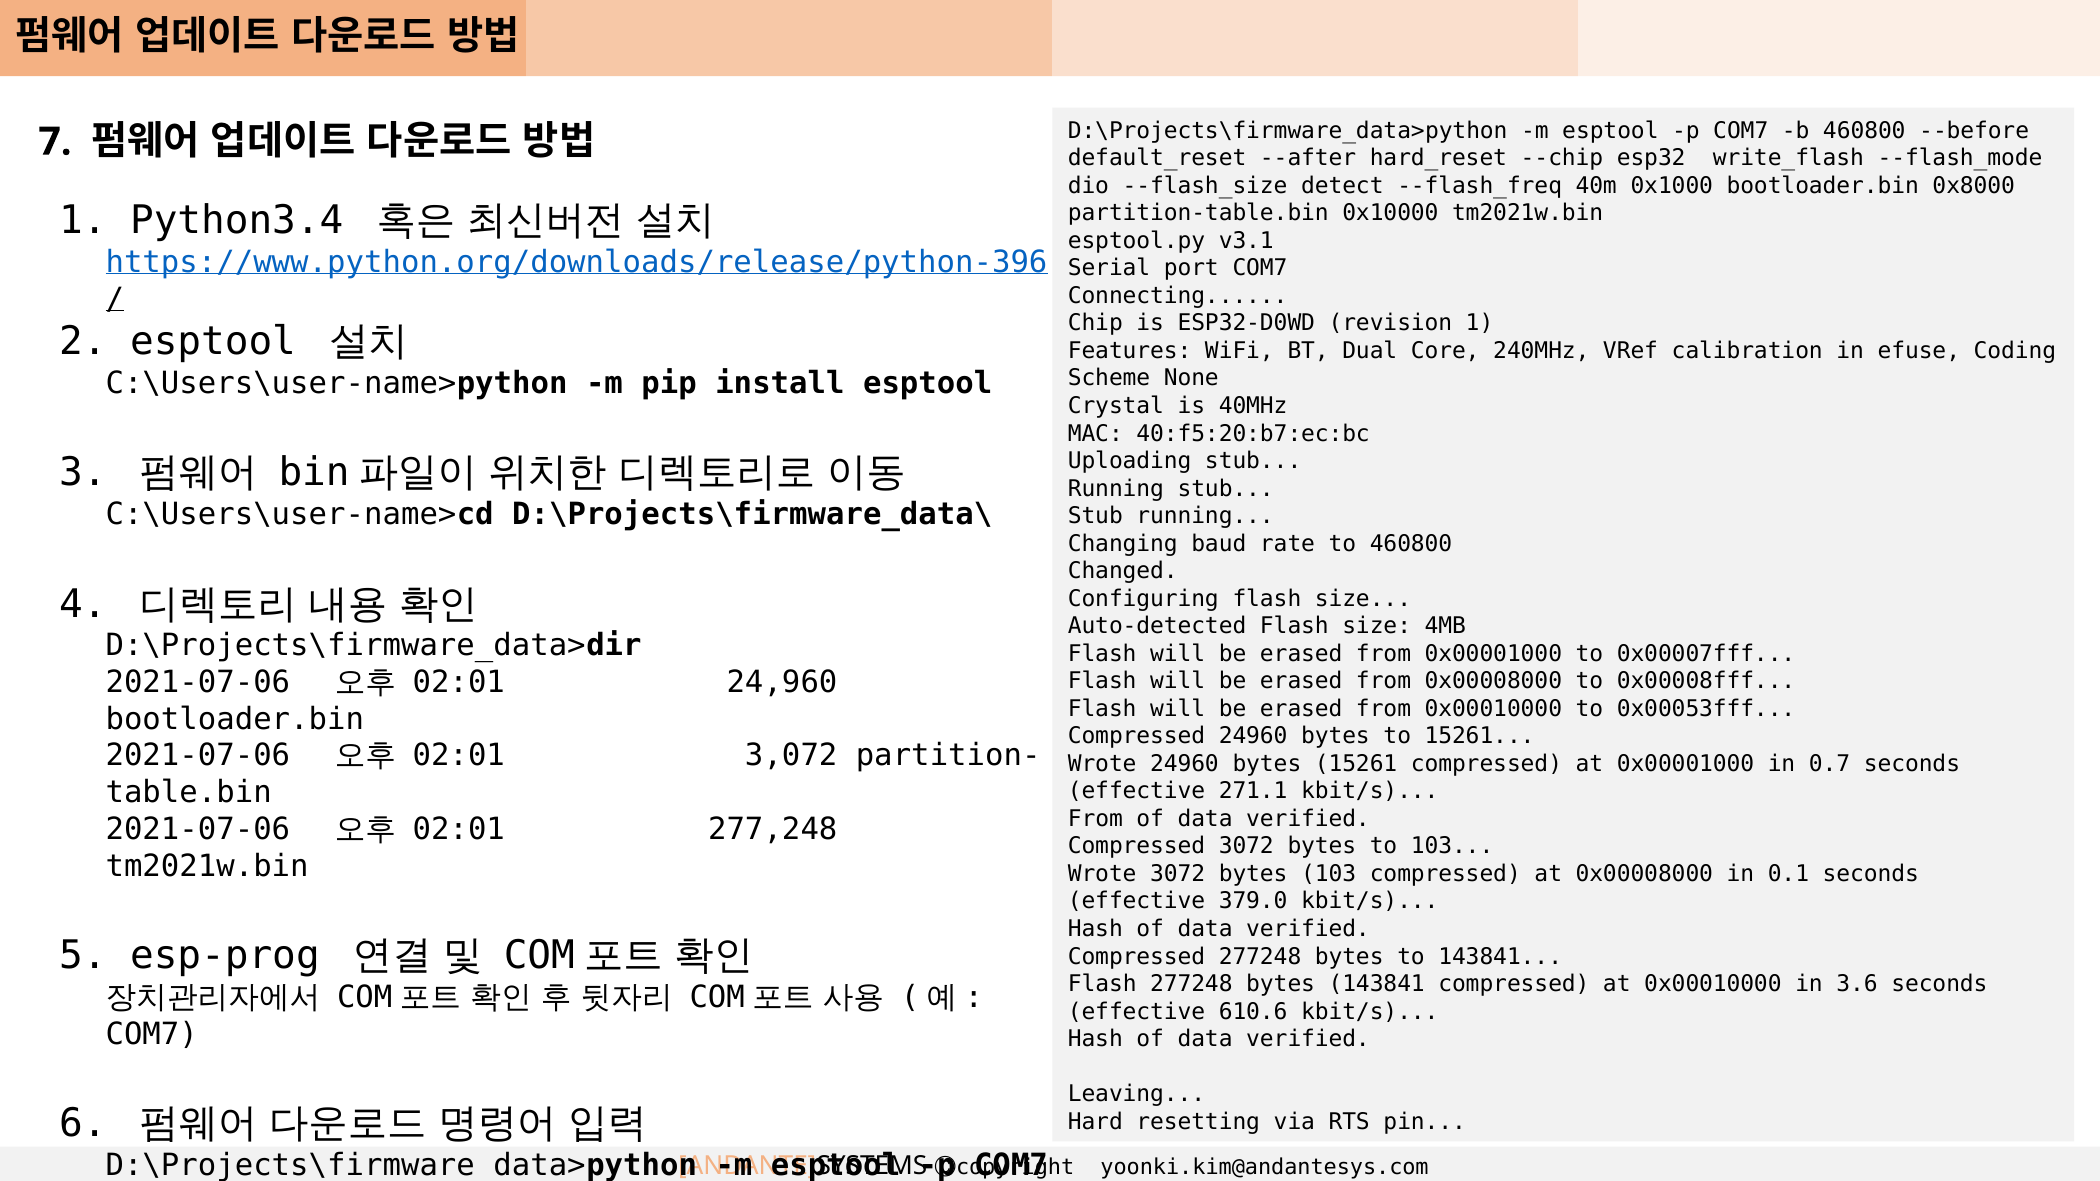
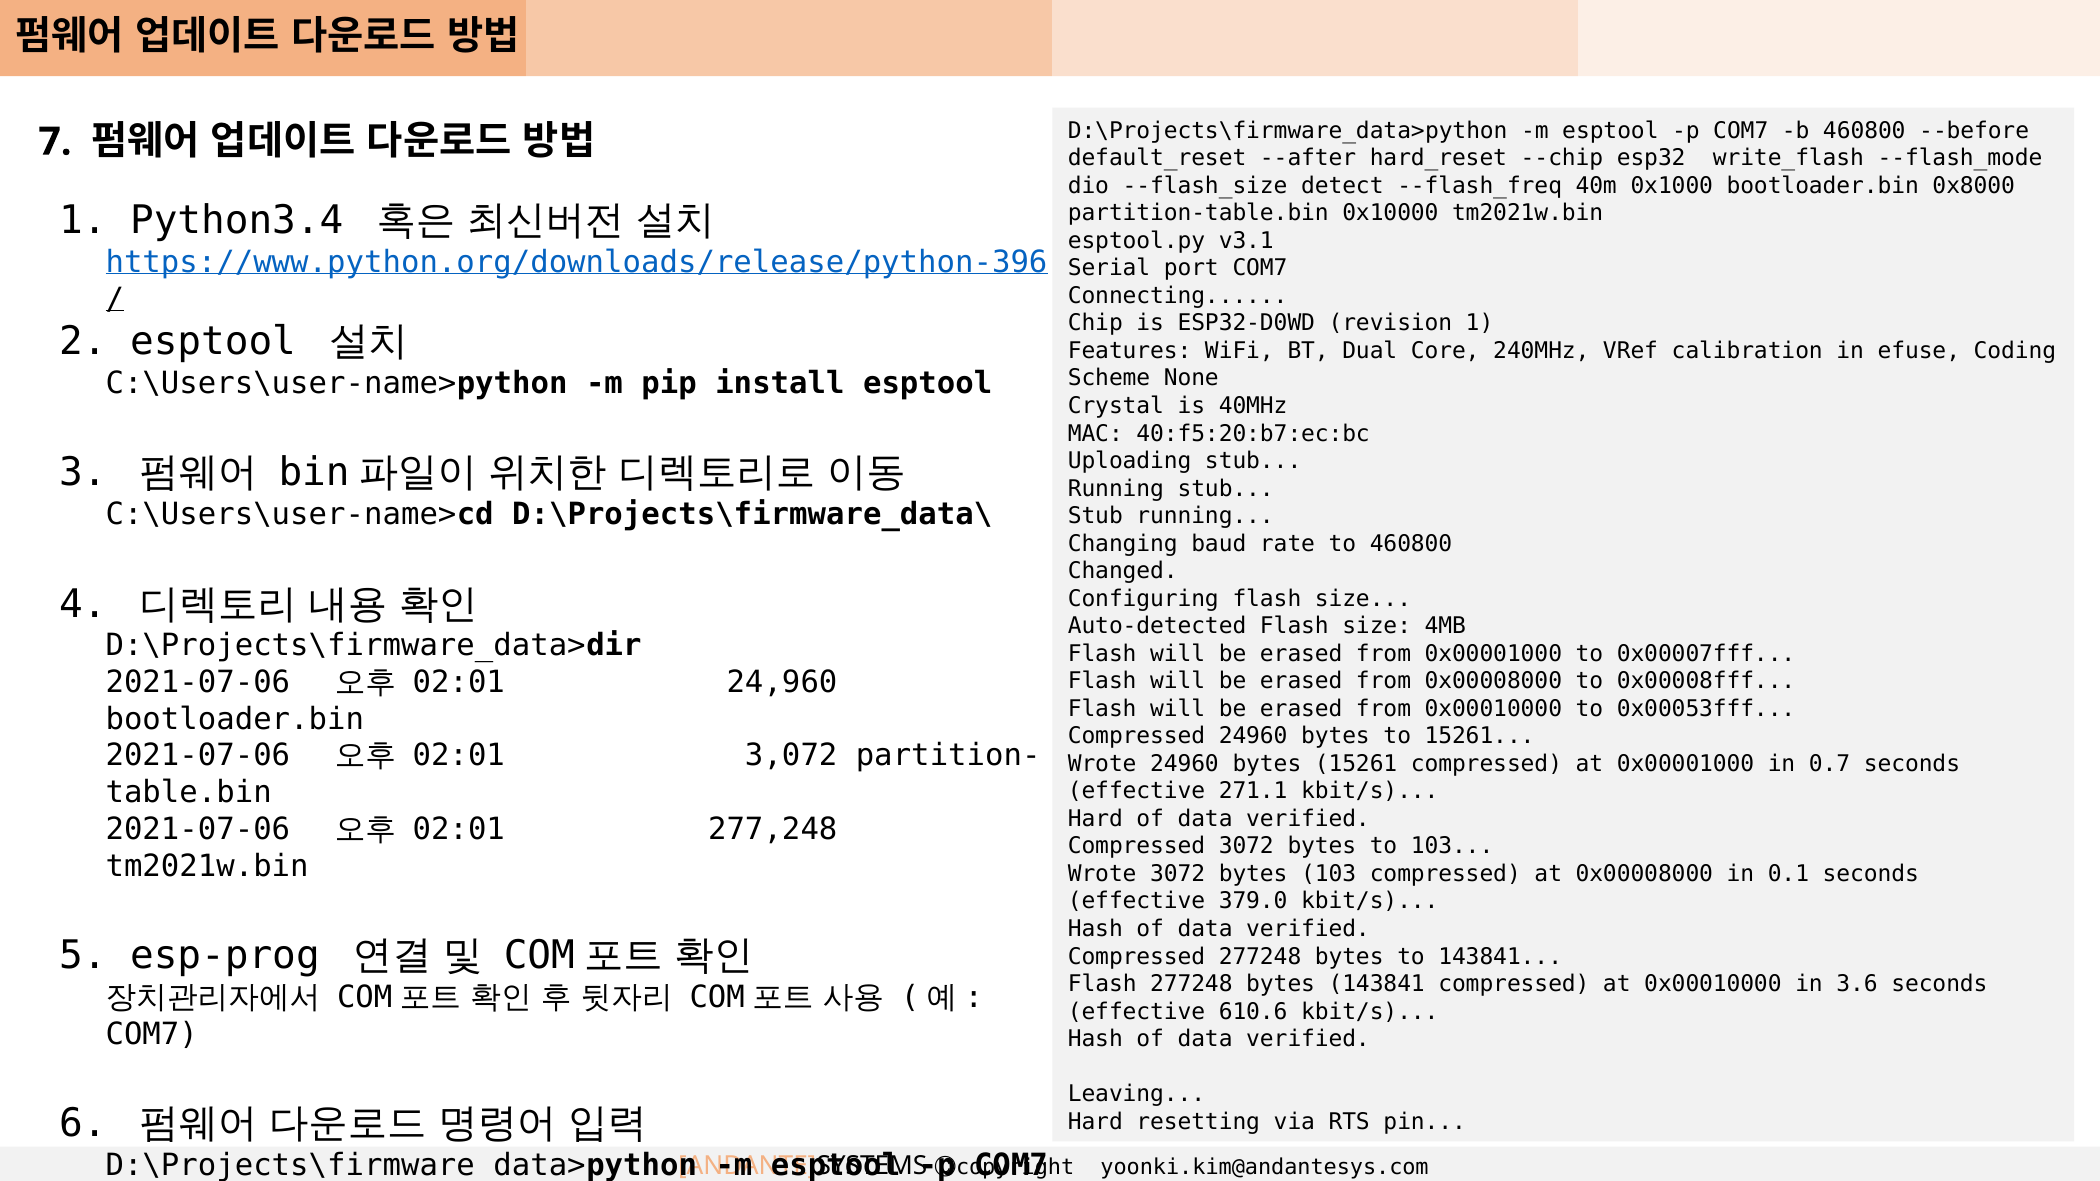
From at (1095, 819): From -> Hard
